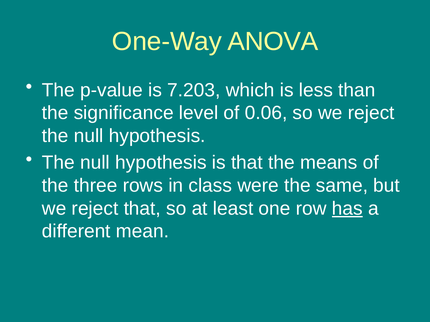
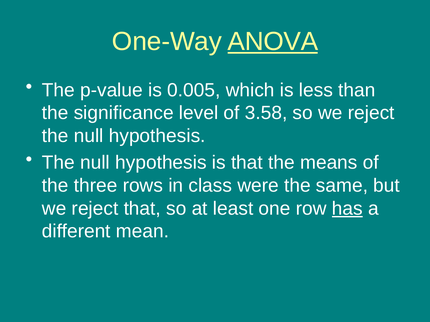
ANOVA underline: none -> present
7.203: 7.203 -> 0.005
0.06: 0.06 -> 3.58
